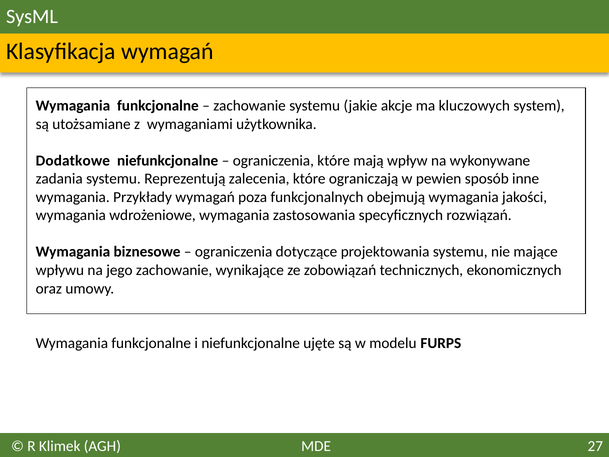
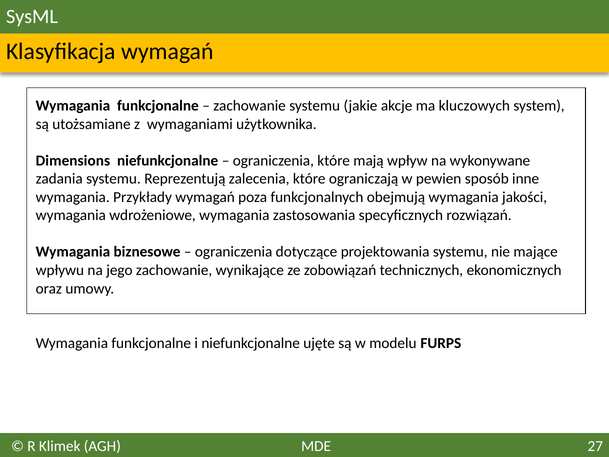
Dodatkowe: Dodatkowe -> Dimensions
